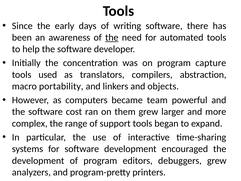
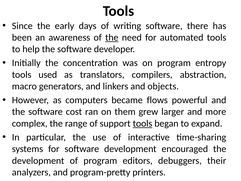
capture: capture -> entropy
portability: portability -> generators
team: team -> flows
tools at (143, 123) underline: none -> present
debuggers grew: grew -> their
